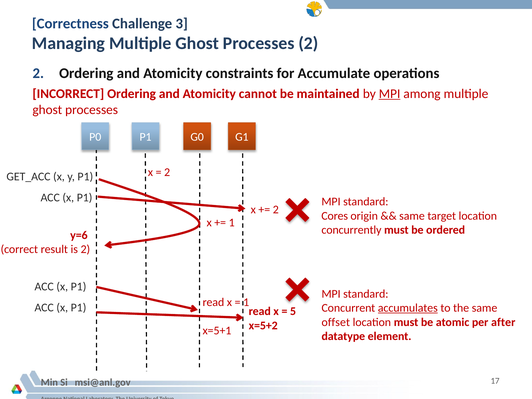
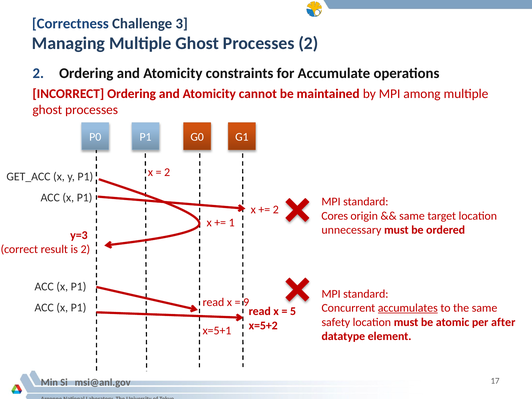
MPI at (390, 94) underline: present -> none
concurrently: concurrently -> unnecessary
y=6: y=6 -> y=3
1 at (246, 302): 1 -> 9
offset: offset -> safety
